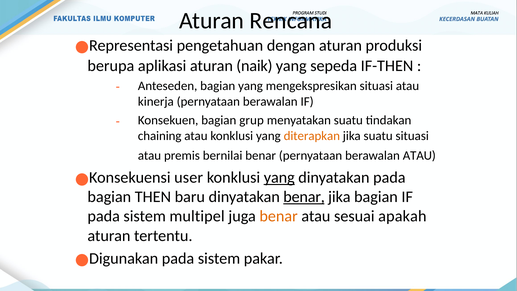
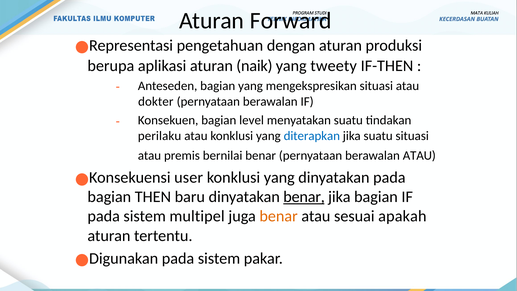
Rencana: Rencana -> Forward
sepeda: sepeda -> tweety
kinerja: kinerja -> dokter
grup: grup -> level
chaining: chaining -> perilaku
diterapkan colour: orange -> blue
yang at (279, 177) underline: present -> none
